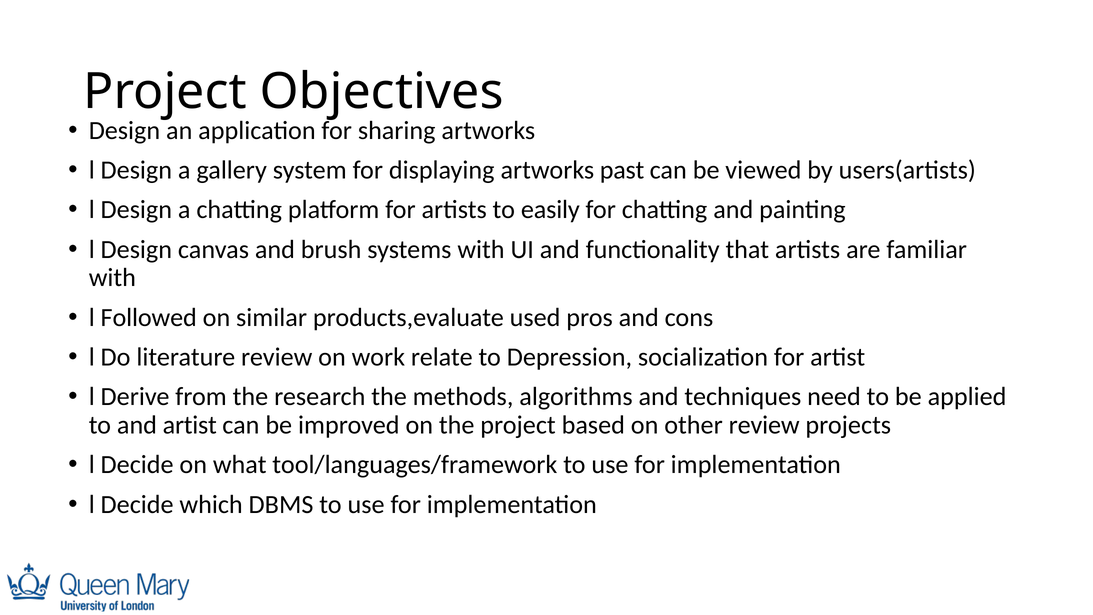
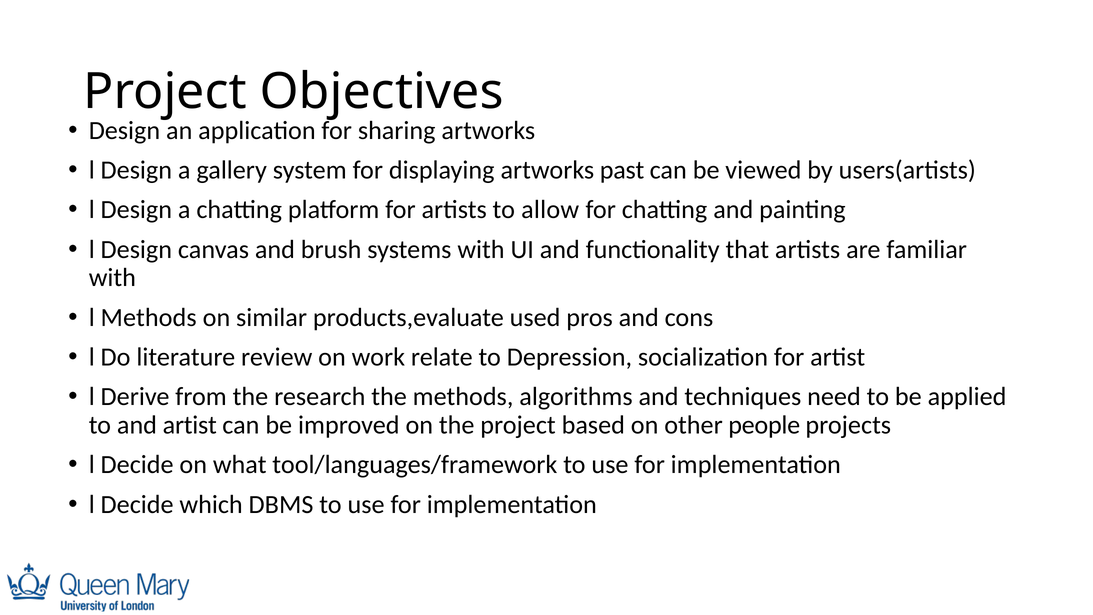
easily: easily -> allow
l Followed: Followed -> Methods
other review: review -> people
